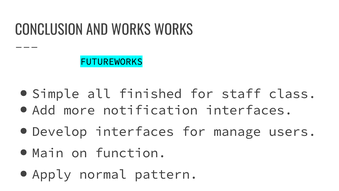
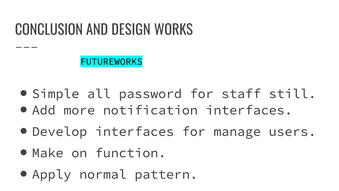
AND WORKS: WORKS -> DESIGN
finished: finished -> password
class: class -> still
Main: Main -> Make
